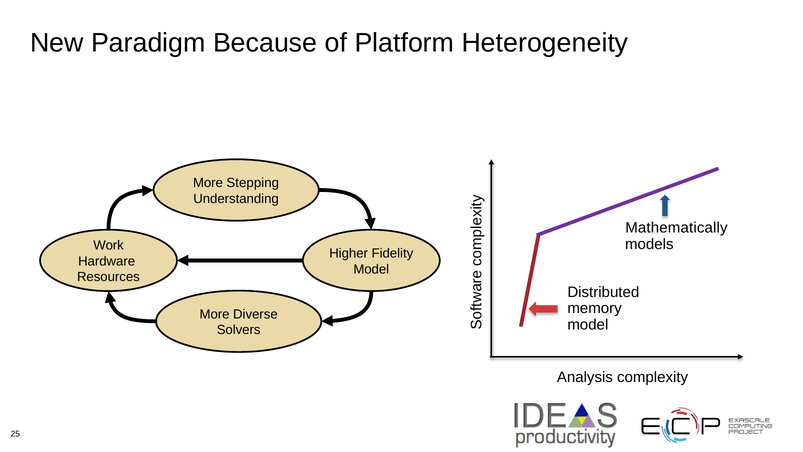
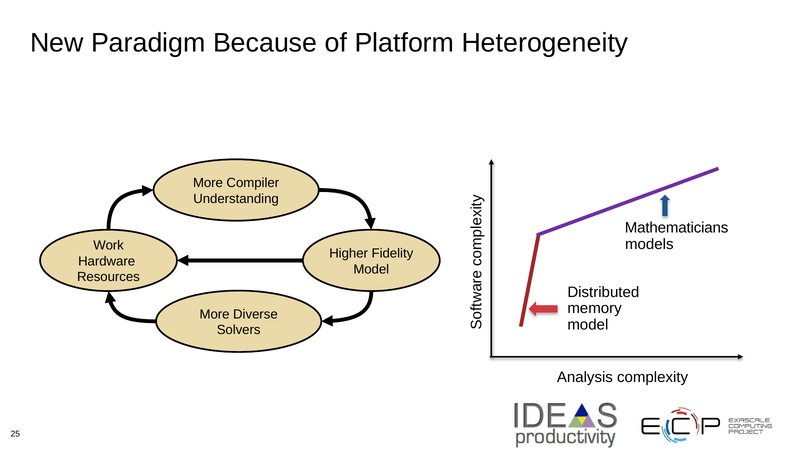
Stepping: Stepping -> Compiler
Mathematically: Mathematically -> Mathematicians
